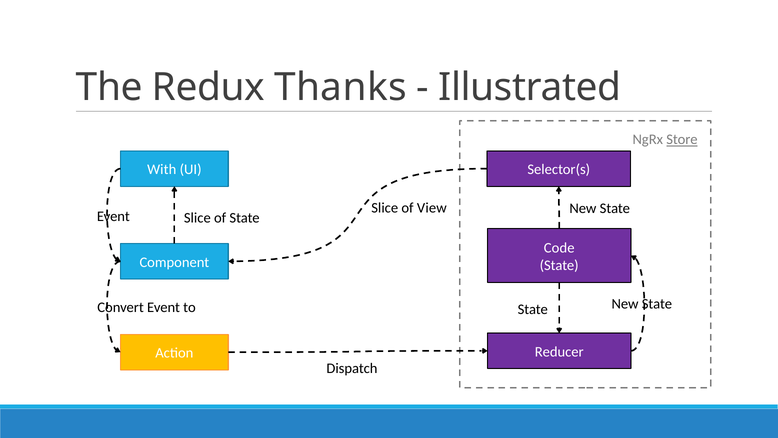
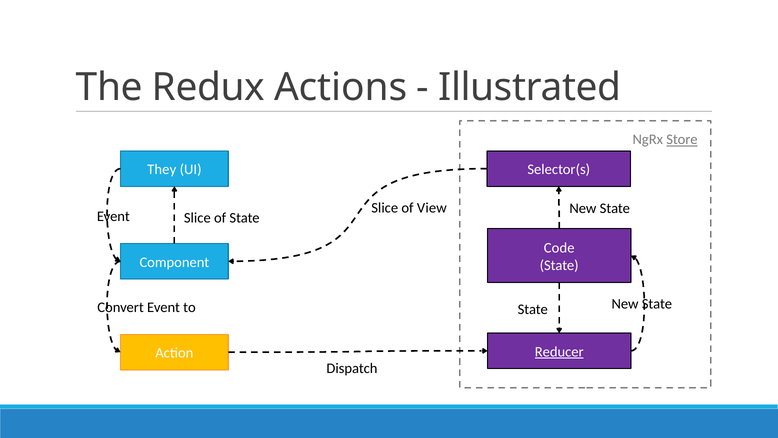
Thanks: Thanks -> Actions
With: With -> They
Reducer underline: none -> present
